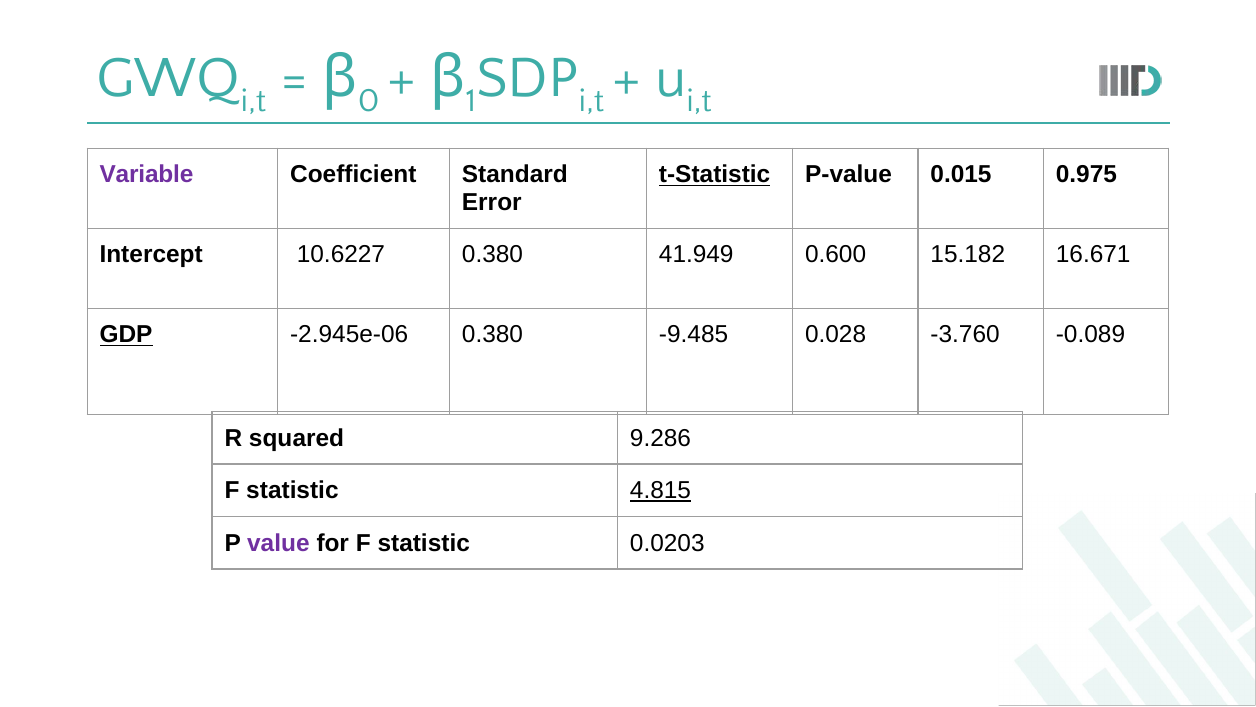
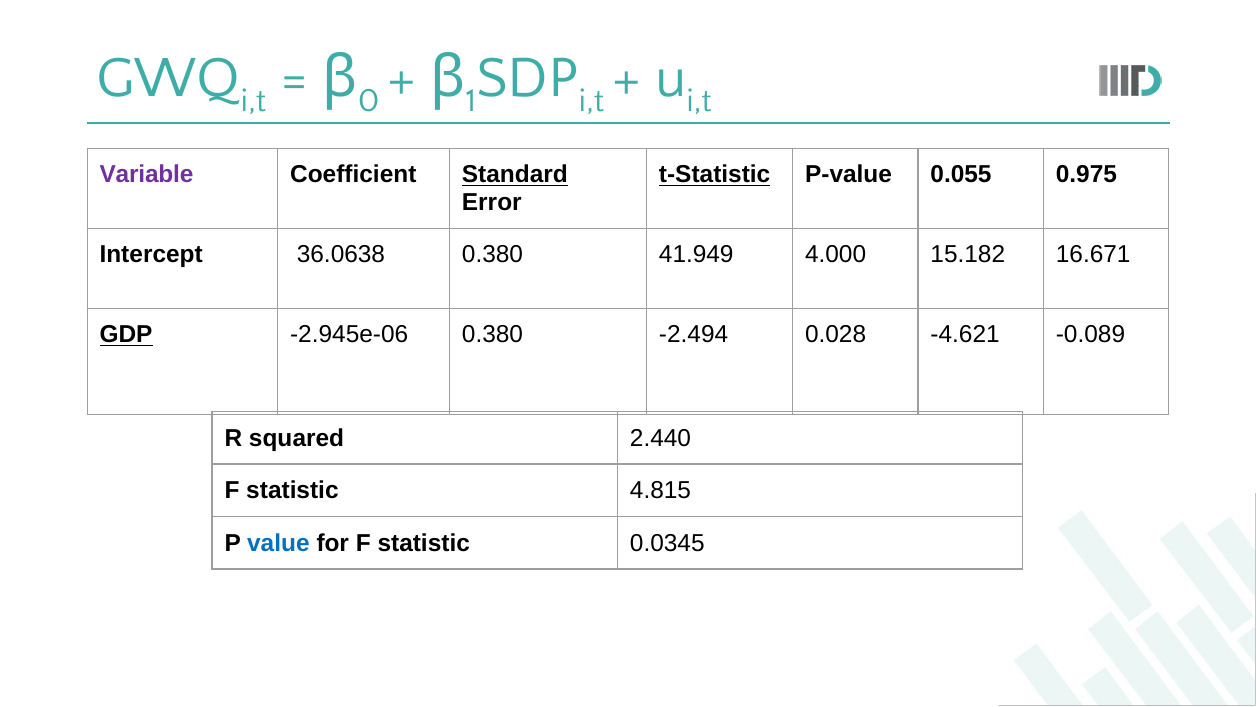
Standard underline: none -> present
0.015: 0.015 -> 0.055
10.6227: 10.6227 -> 36.0638
0.600: 0.600 -> 4.000
-9.485: -9.485 -> -2.494
-3.760: -3.760 -> -4.621
9.286: 9.286 -> 2.440
4.815 underline: present -> none
value colour: purple -> blue
0.0203: 0.0203 -> 0.0345
